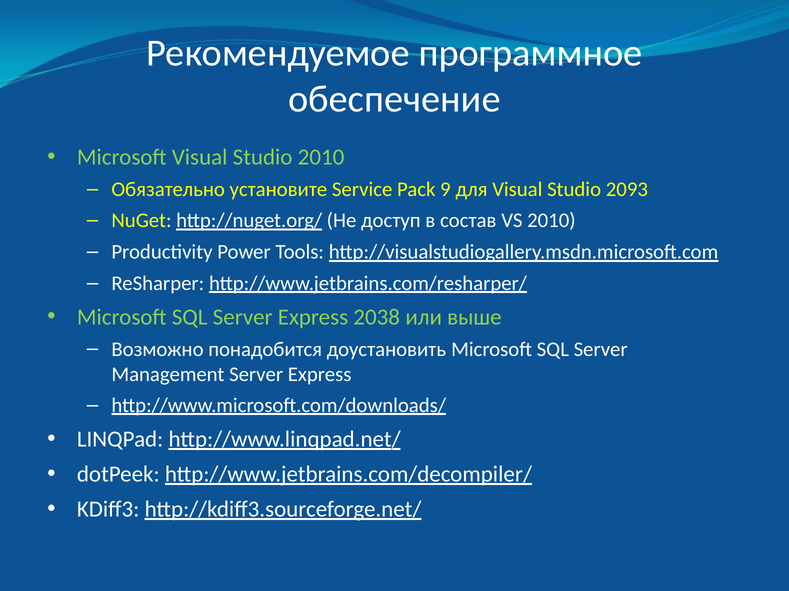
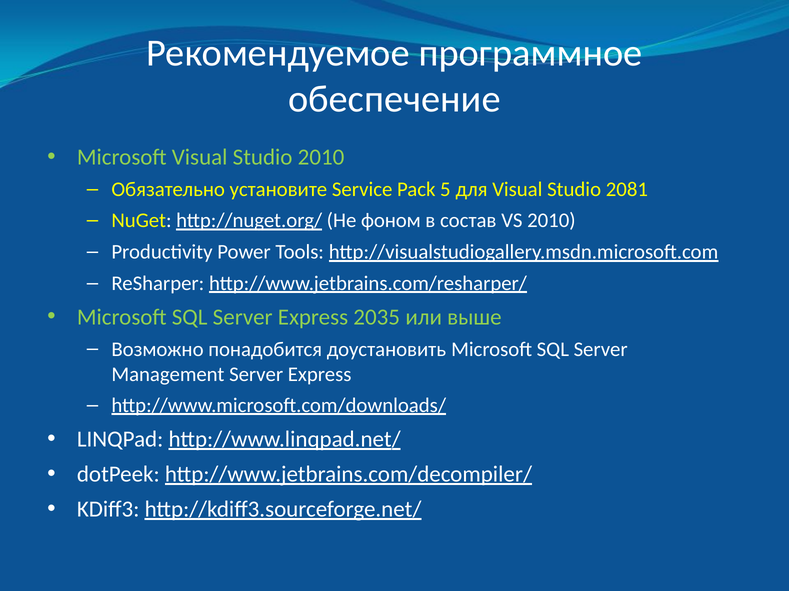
9: 9 -> 5
2093: 2093 -> 2081
доступ: доступ -> фоном
2038: 2038 -> 2035
